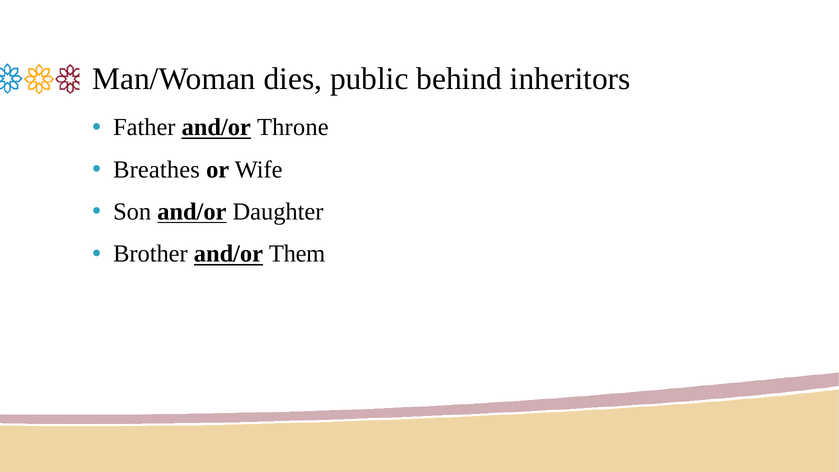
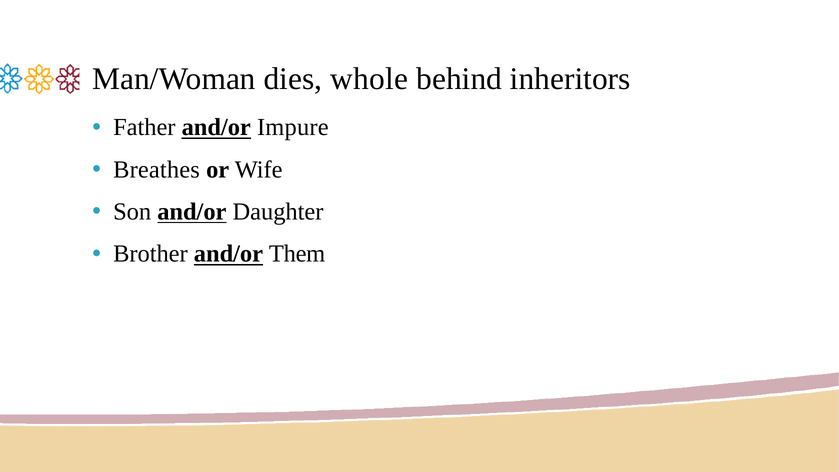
public: public -> whole
Throne: Throne -> Impure
